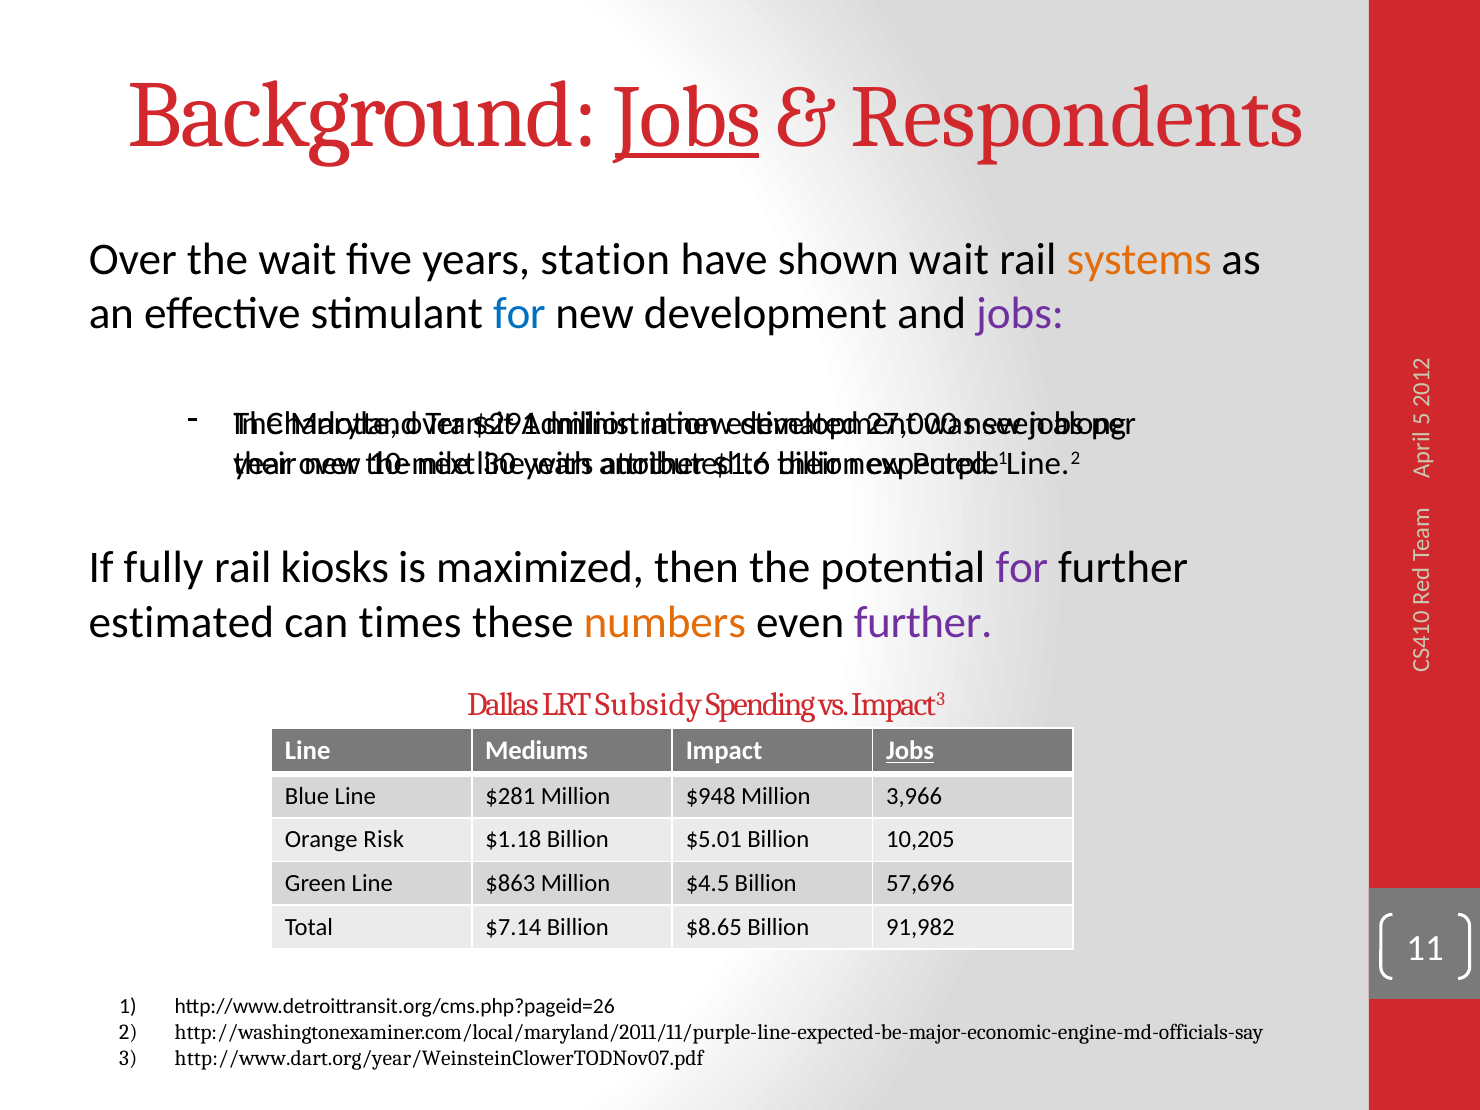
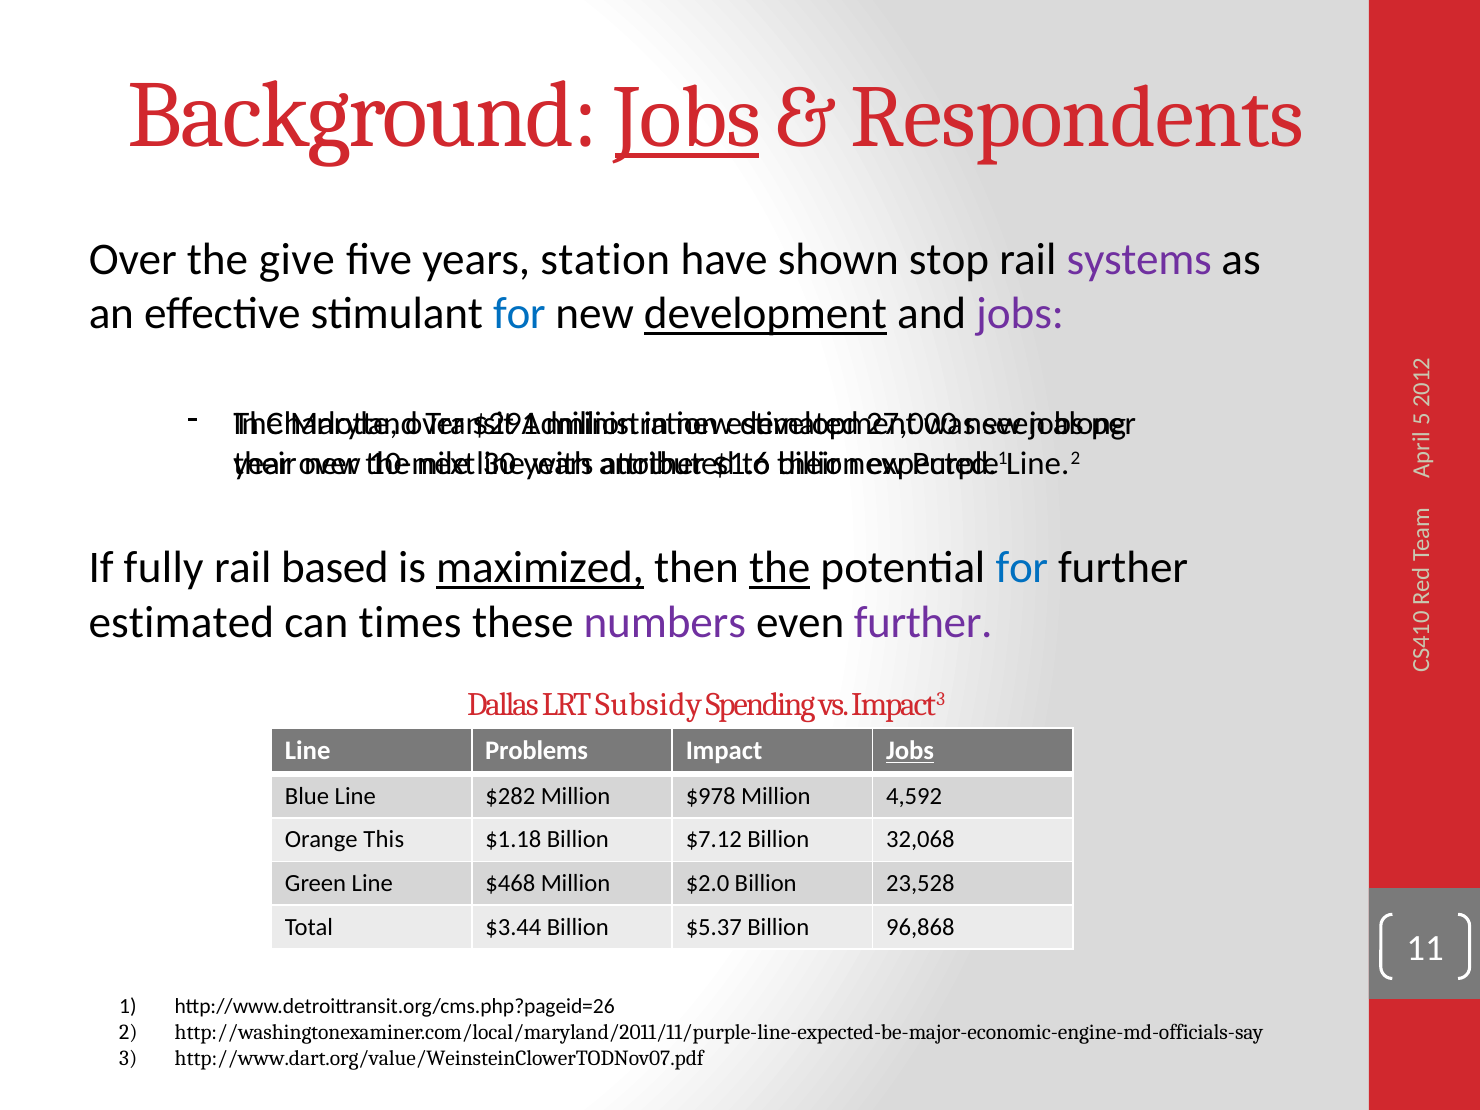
the wait: wait -> give
shown wait: wait -> stop
systems colour: orange -> purple
development at (765, 314) underline: none -> present
kiosks: kiosks -> based
maximized underline: none -> present
the at (780, 568) underline: none -> present
for at (1022, 568) colour: purple -> blue
numbers colour: orange -> purple
Mediums: Mediums -> Problems
$281: $281 -> $282
$948: $948 -> $978
3,966: 3,966 -> 4,592
Risk: Risk -> This
$5.01: $5.01 -> $7.12
10,205: 10,205 -> 32,068
$863: $863 -> $468
$4.5: $4.5 -> $2.0
57,696: 57,696 -> 23,528
$7.14: $7.14 -> $3.44
$8.65: $8.65 -> $5.37
91,982: 91,982 -> 96,868
http://www.dart.org/year/WeinsteinClowerTODNov07.pdf: http://www.dart.org/year/WeinsteinClowerTODNov07.pdf -> http://www.dart.org/value/WeinsteinClowerTODNov07.pdf
